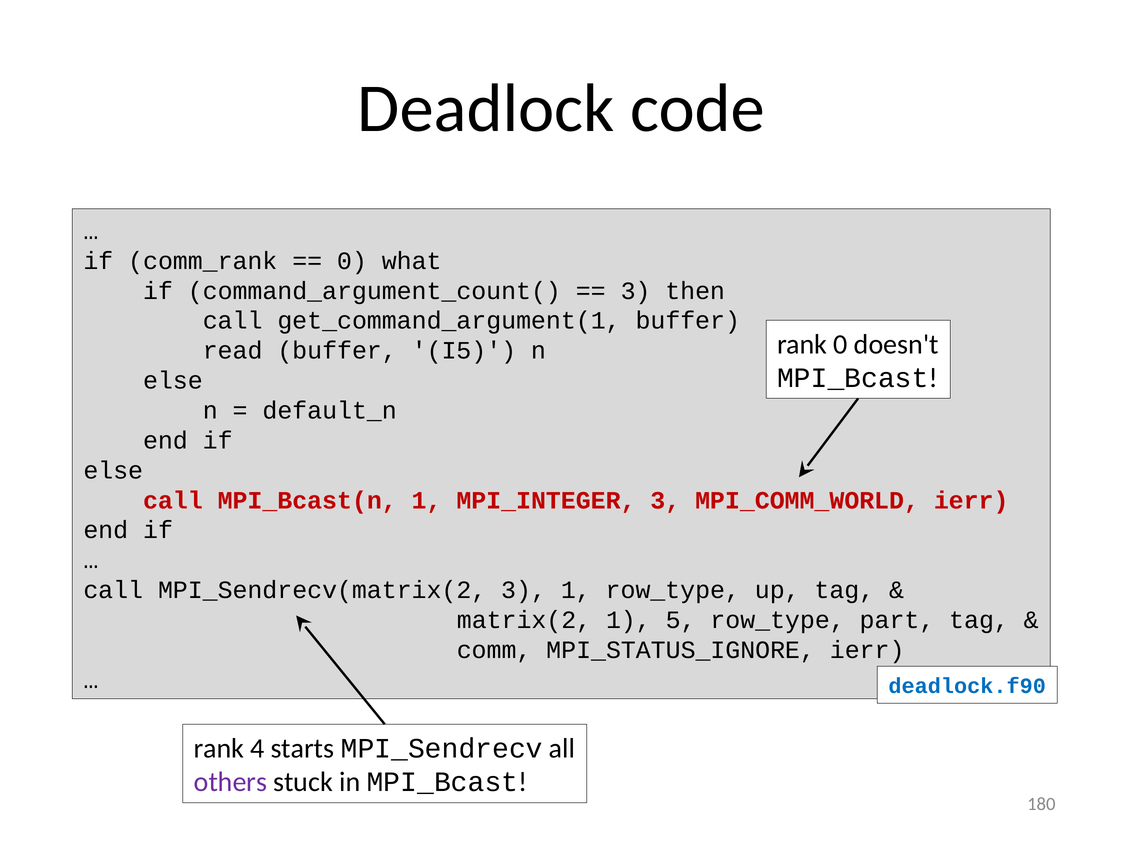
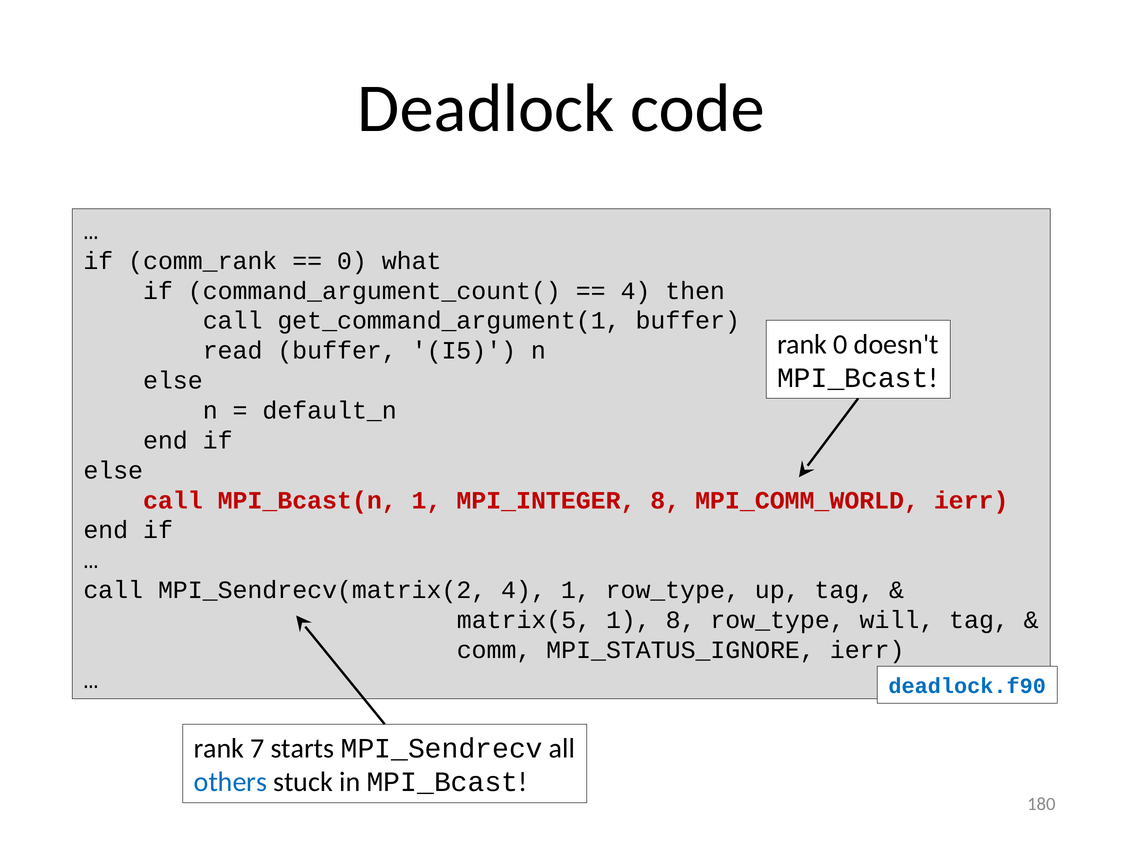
3 at (636, 291): 3 -> 4
MPI_INTEGER 3: 3 -> 8
MPI_Sendrecv(matrix(2 3: 3 -> 4
matrix(2: matrix(2 -> matrix(5
1 5: 5 -> 8
part: part -> will
4: 4 -> 7
others colour: purple -> blue
